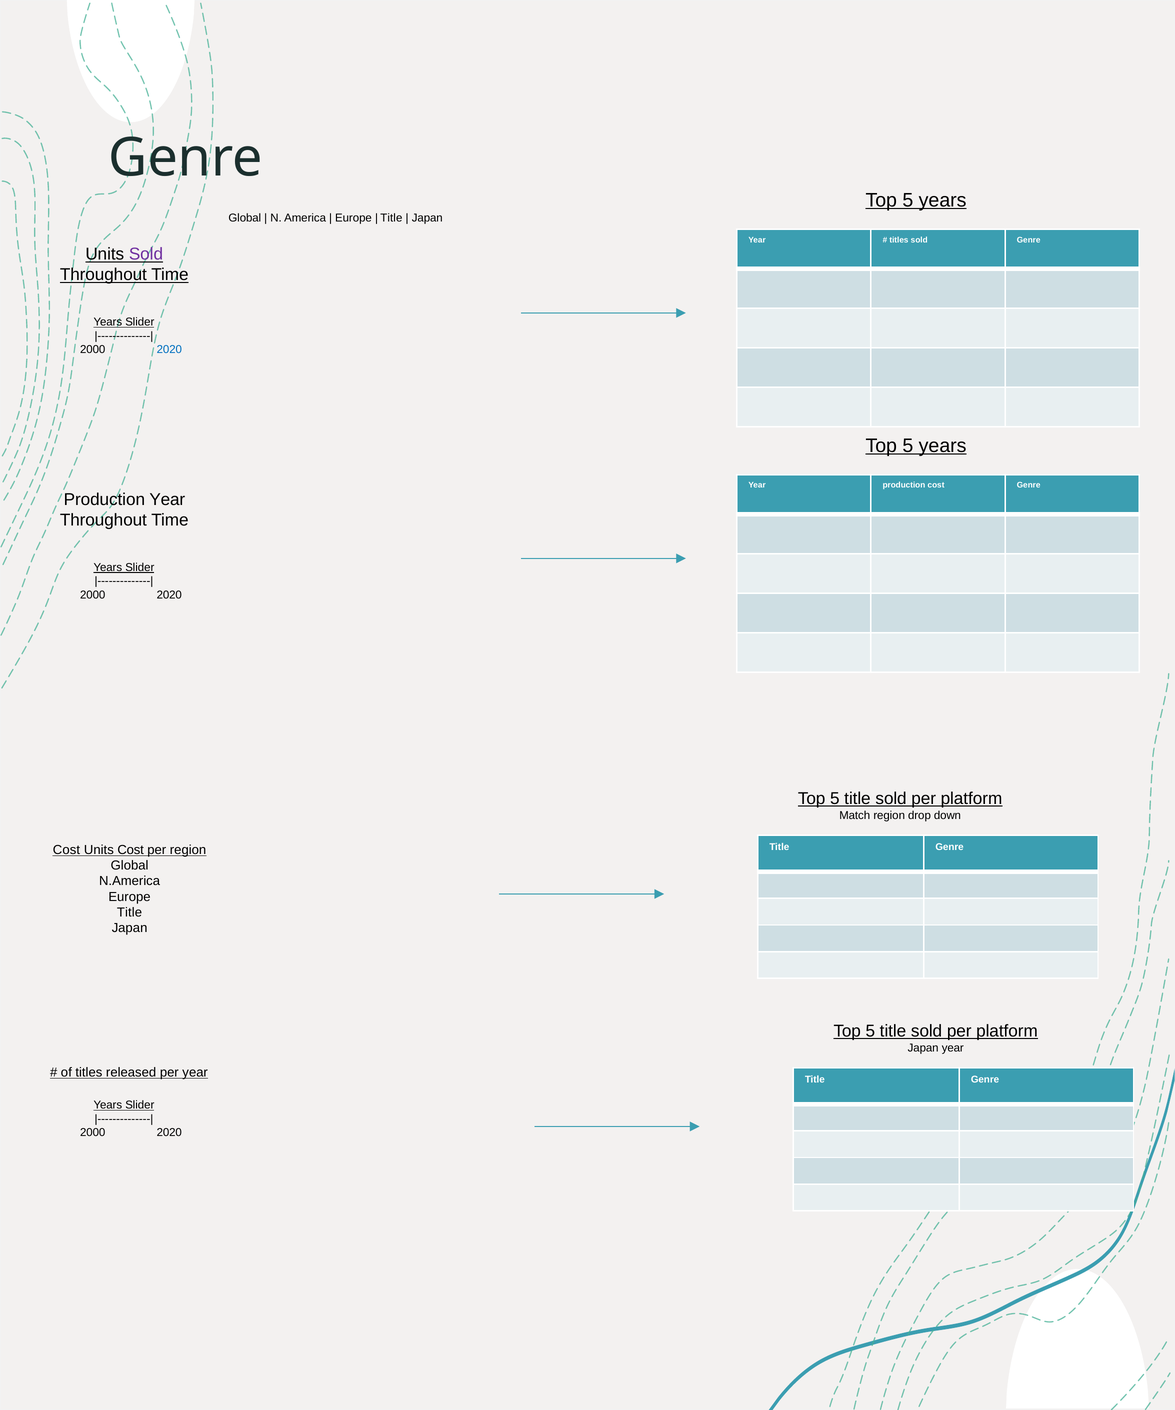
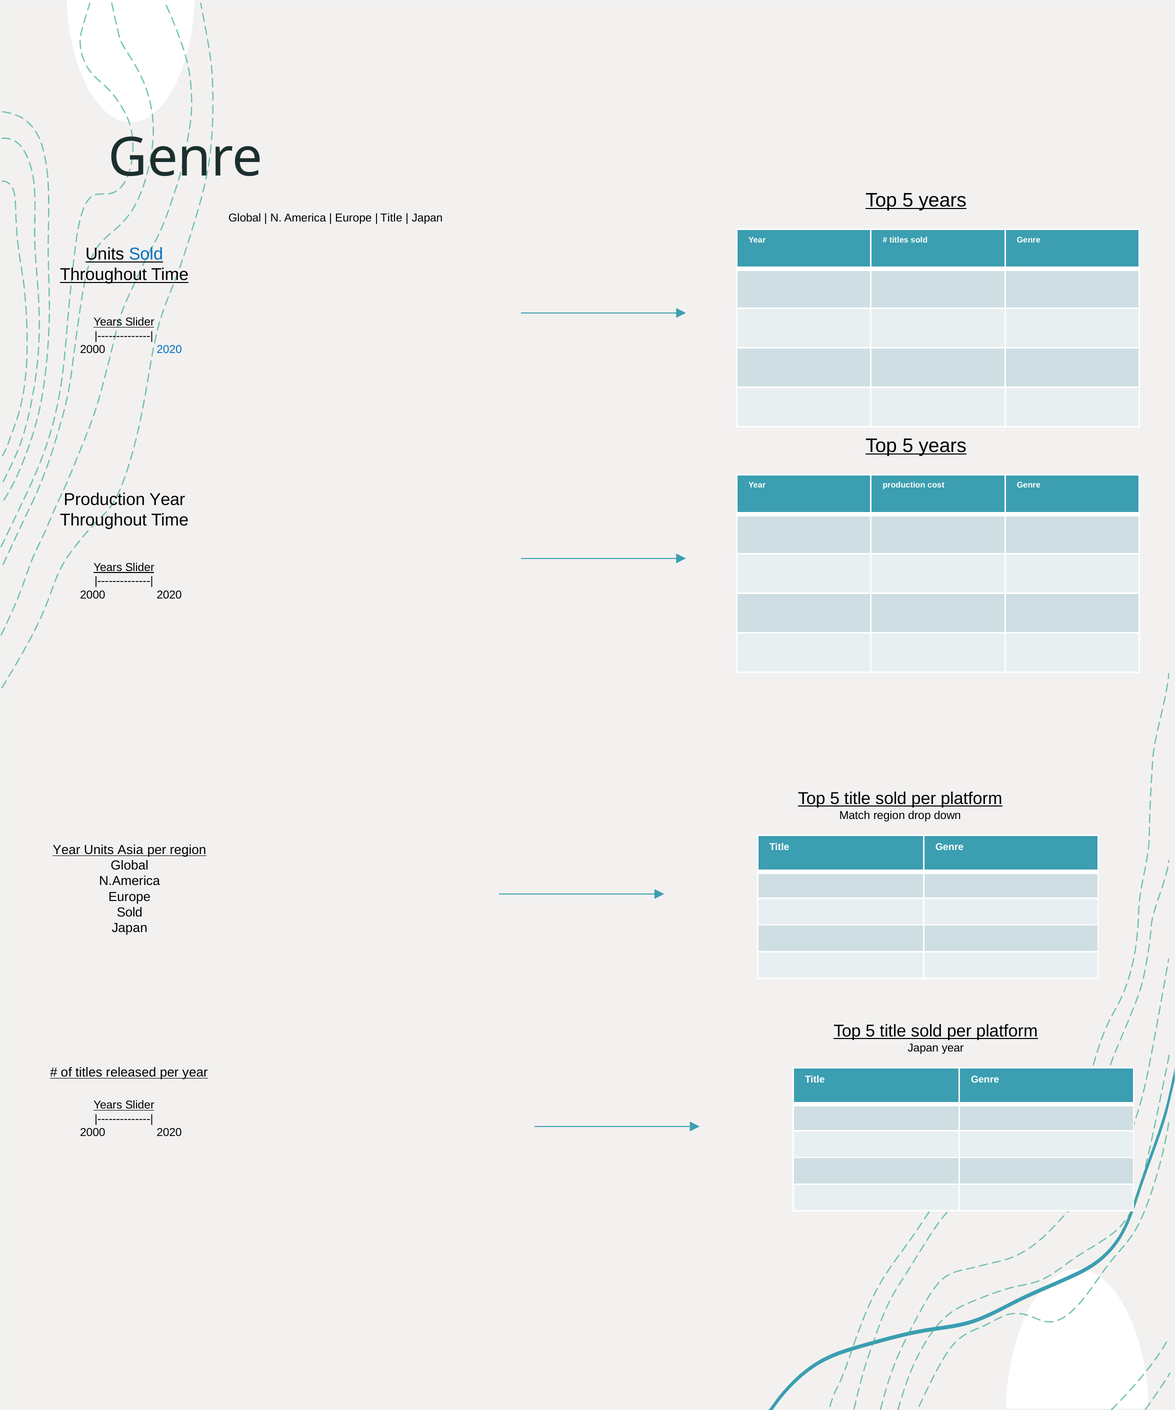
Sold at (146, 254) colour: purple -> blue
Cost at (66, 850): Cost -> Year
Units Cost: Cost -> Asia
Title at (130, 912): Title -> Sold
